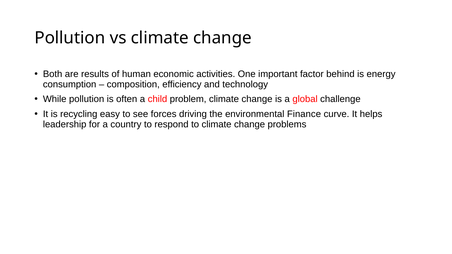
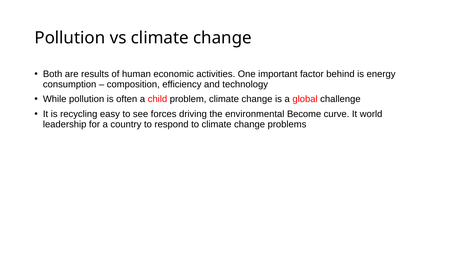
Finance: Finance -> Become
helps: helps -> world
